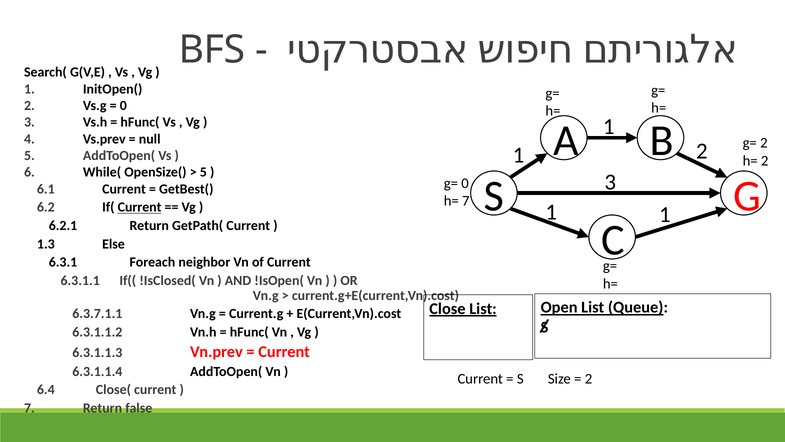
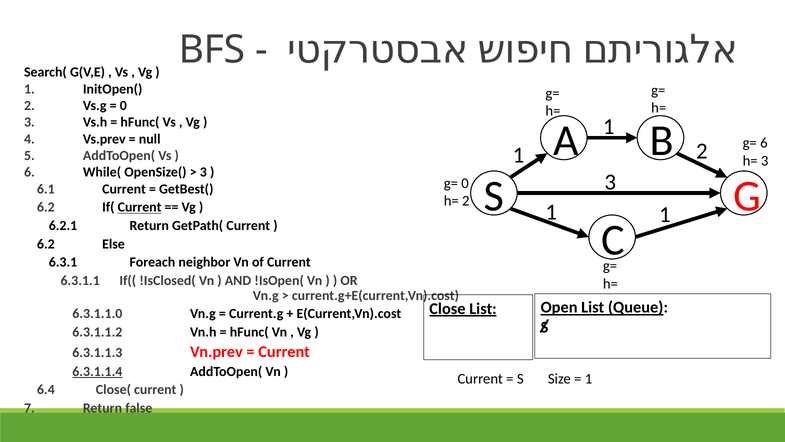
g= 2: 2 -> 6
h= 2: 2 -> 3
5 at (203, 172): 5 -> 3
h= 7: 7 -> 2
1.3 at (46, 244): 1.3 -> 6.2
6.3.7.1.1: 6.3.7.1.1 -> 6.3.1.1.0
6.3.1.1.4 underline: none -> present
2 at (588, 378): 2 -> 1
